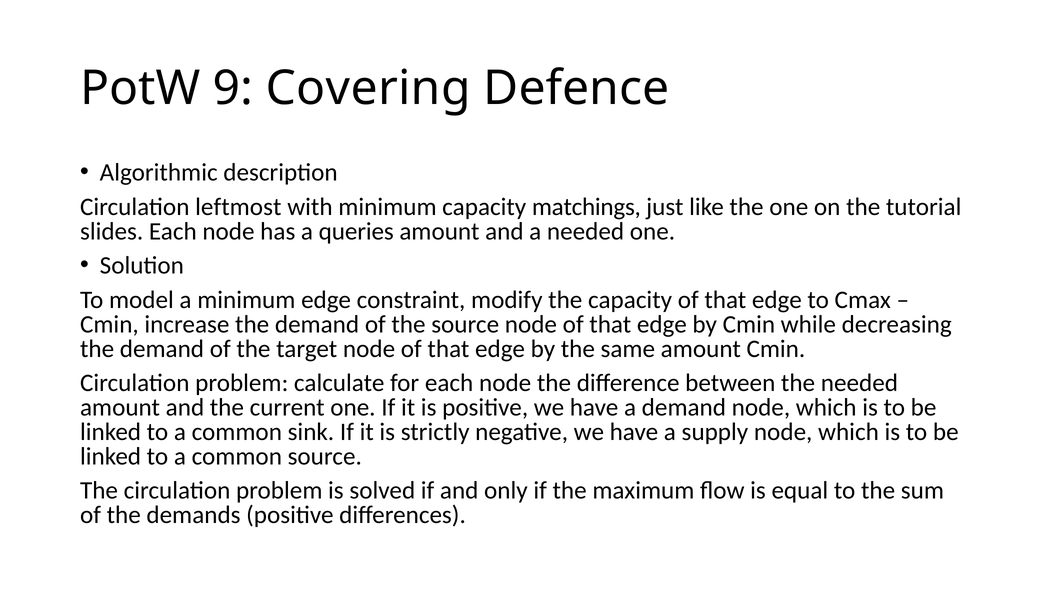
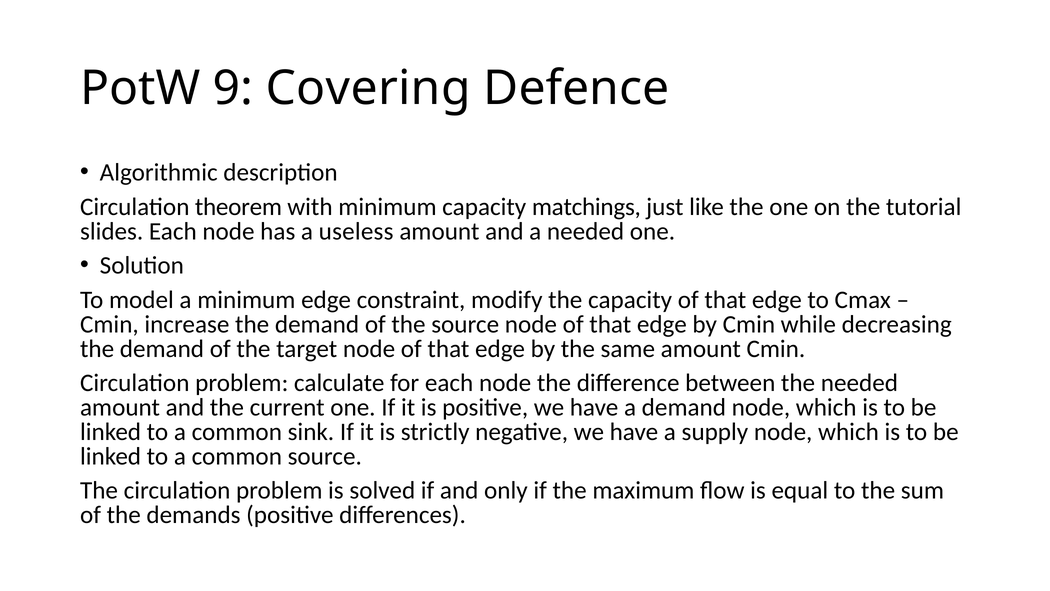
leftmost: leftmost -> theorem
queries: queries -> useless
